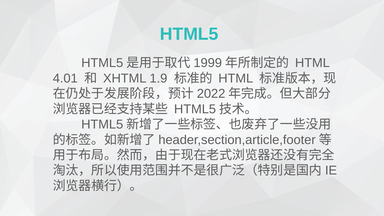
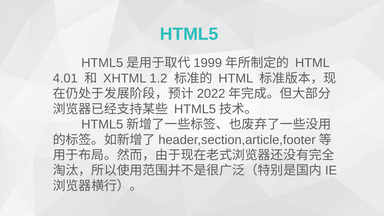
1.9: 1.9 -> 1.2
